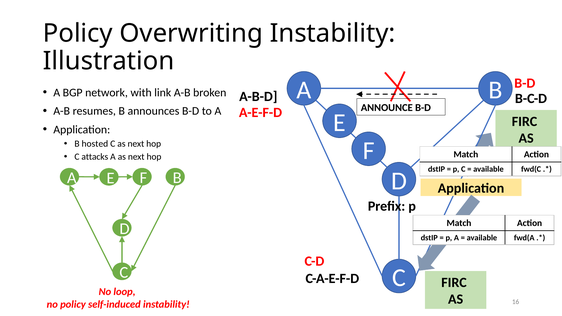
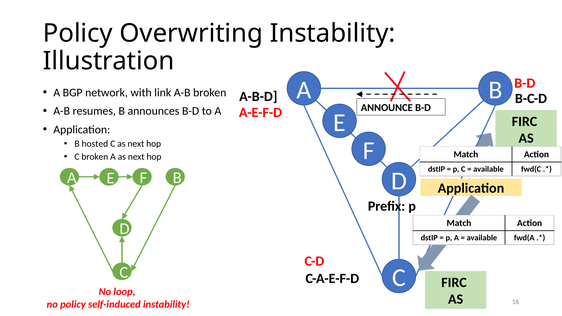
C attacks: attacks -> broken
